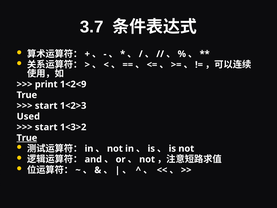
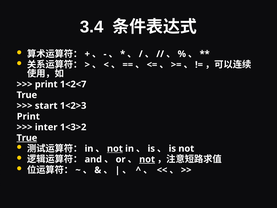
3.7: 3.7 -> 3.4
1<2<9: 1<2<9 -> 1<2<7
Used at (28, 116): Used -> Print
start at (46, 127): start -> inter
not at (115, 148) underline: none -> present
not at (147, 159) underline: none -> present
